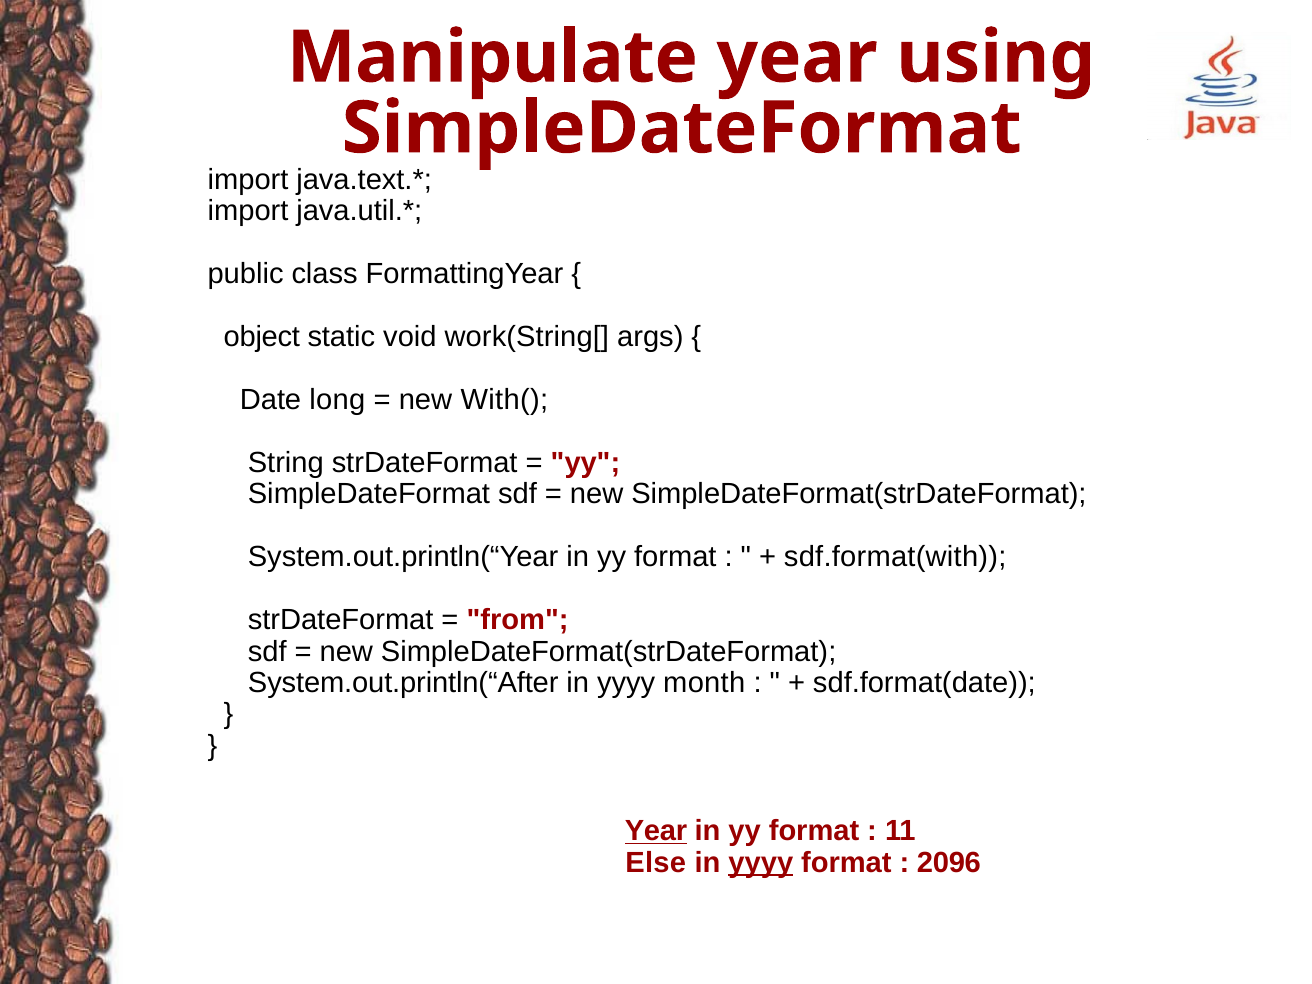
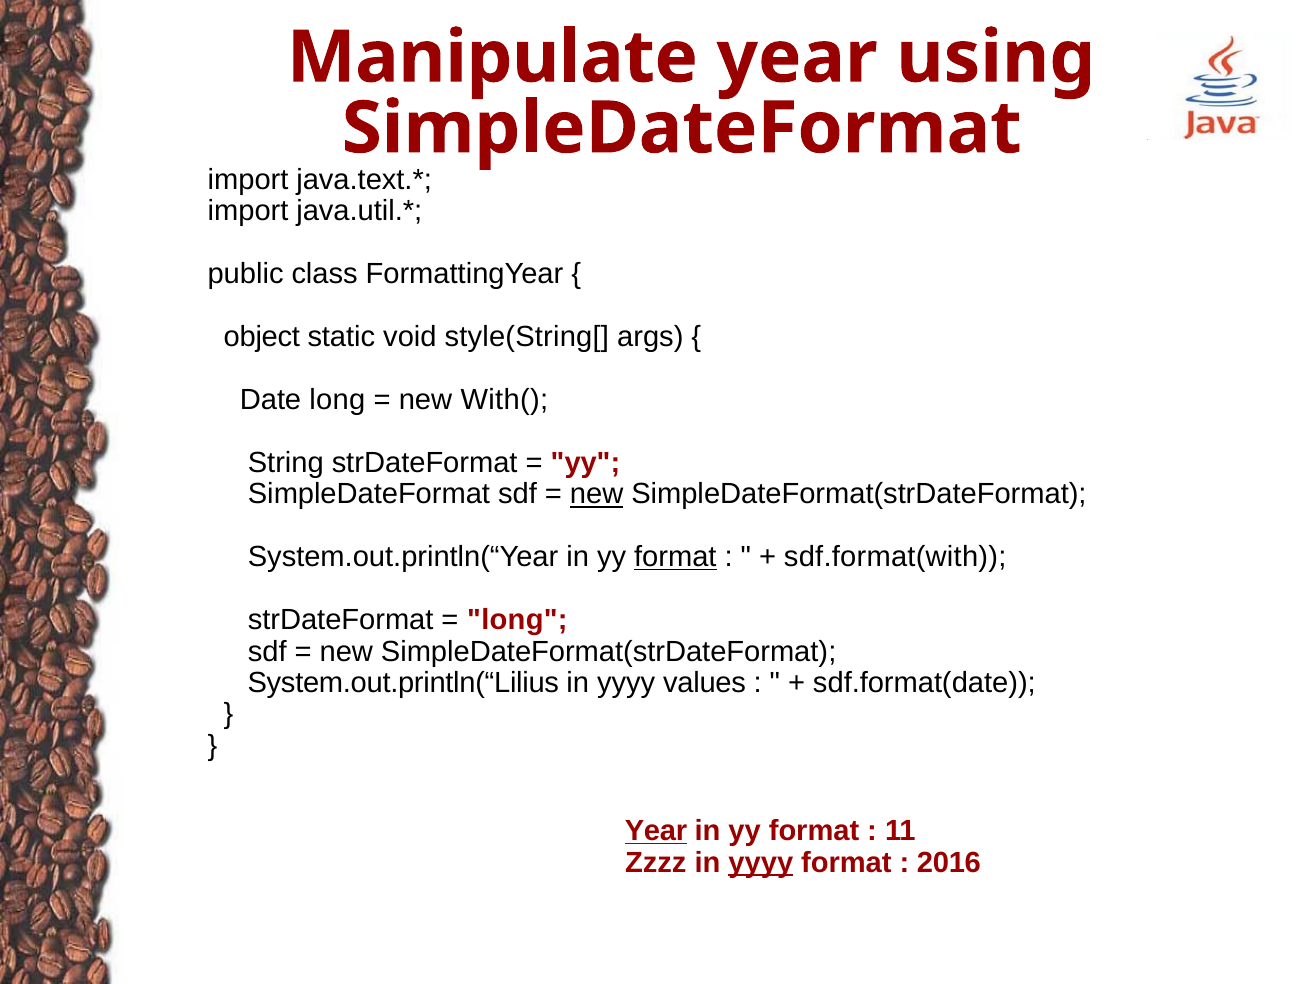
work(String[: work(String[ -> style(String[
new at (597, 494) underline: none -> present
format at (675, 557) underline: none -> present
from at (518, 620): from -> long
System.out.println(“After: System.out.println(“After -> System.out.println(“Lilius
month: month -> values
Else: Else -> Zzzz
2096: 2096 -> 2016
